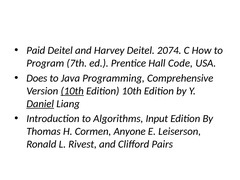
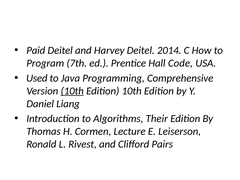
2074: 2074 -> 2014
Does: Does -> Used
Daniel underline: present -> none
Input: Input -> Their
Anyone: Anyone -> Lecture
